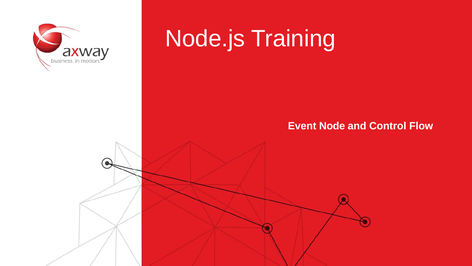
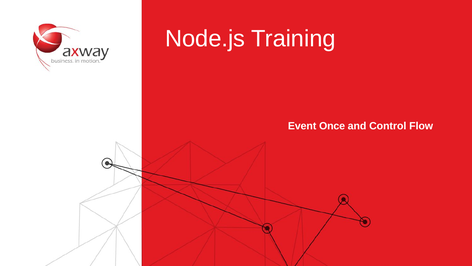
Node: Node -> Once
